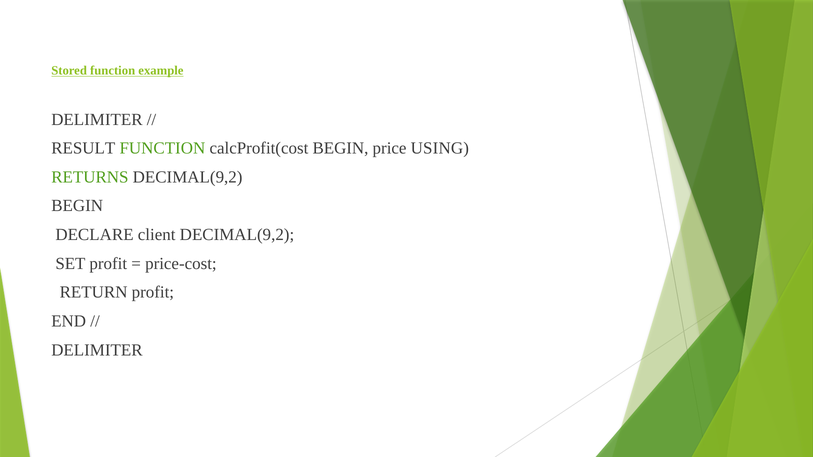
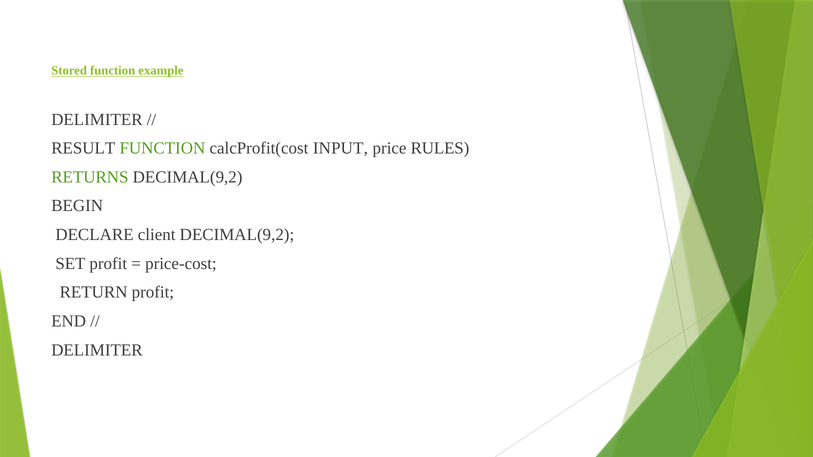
calcProfit(cost BEGIN: BEGIN -> INPUT
USING: USING -> RULES
